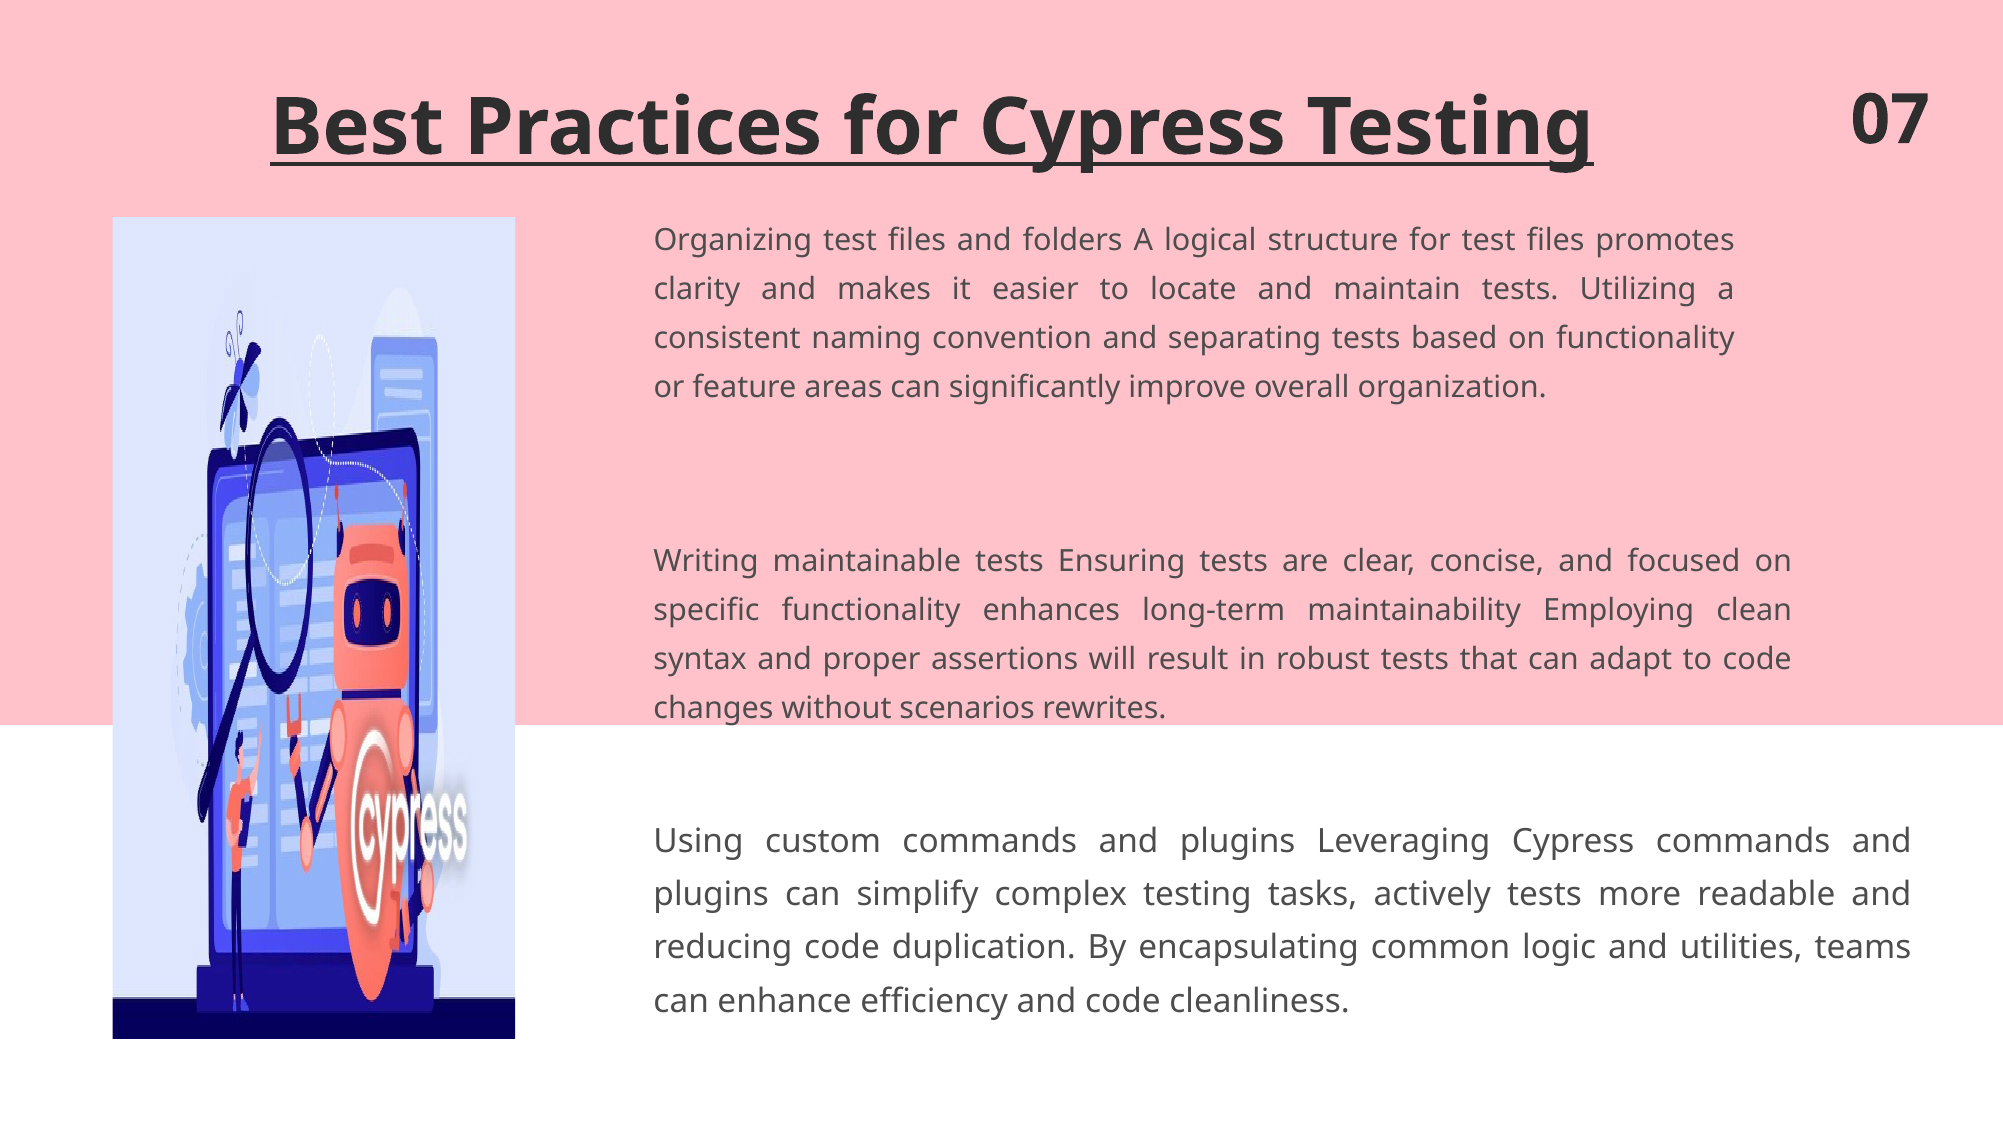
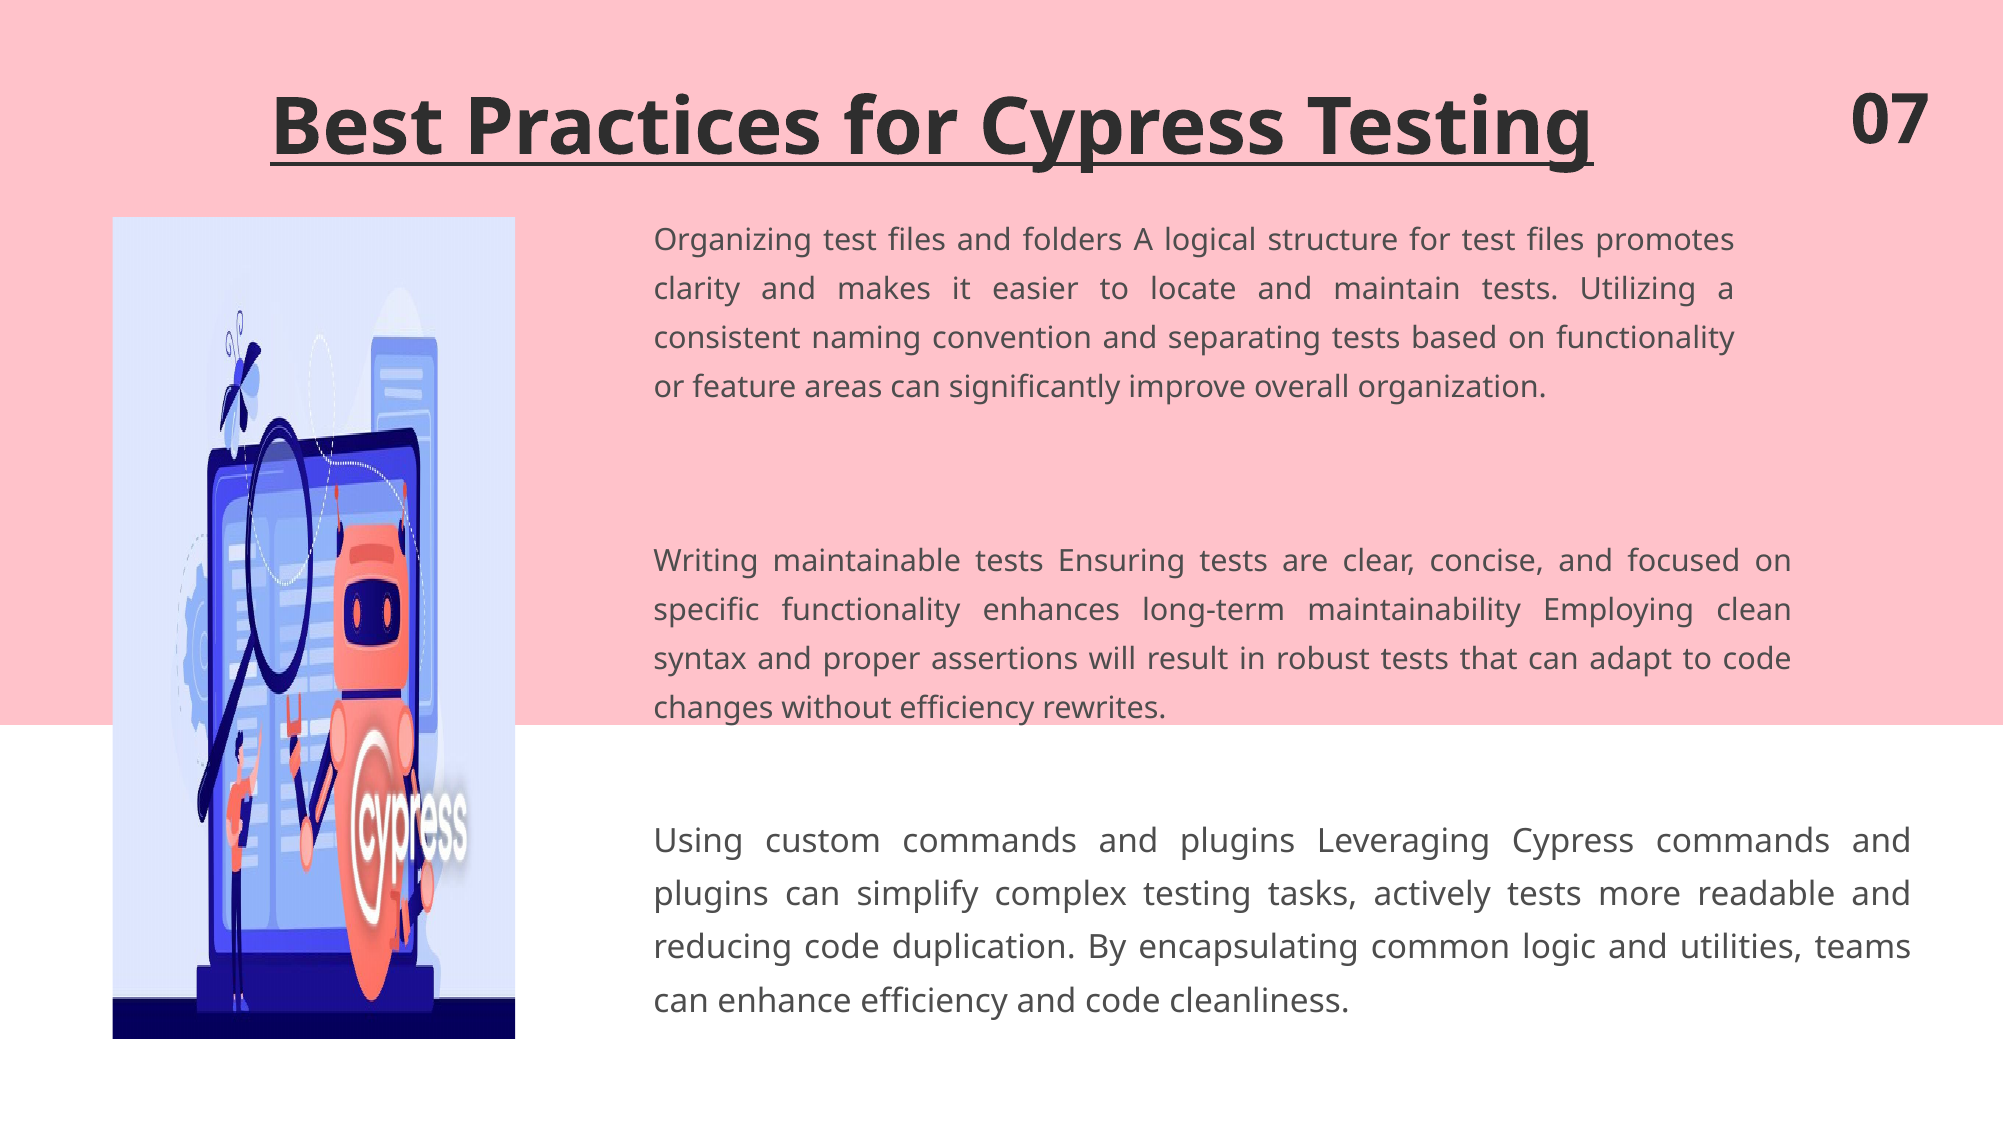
without scenarios: scenarios -> efficiency
